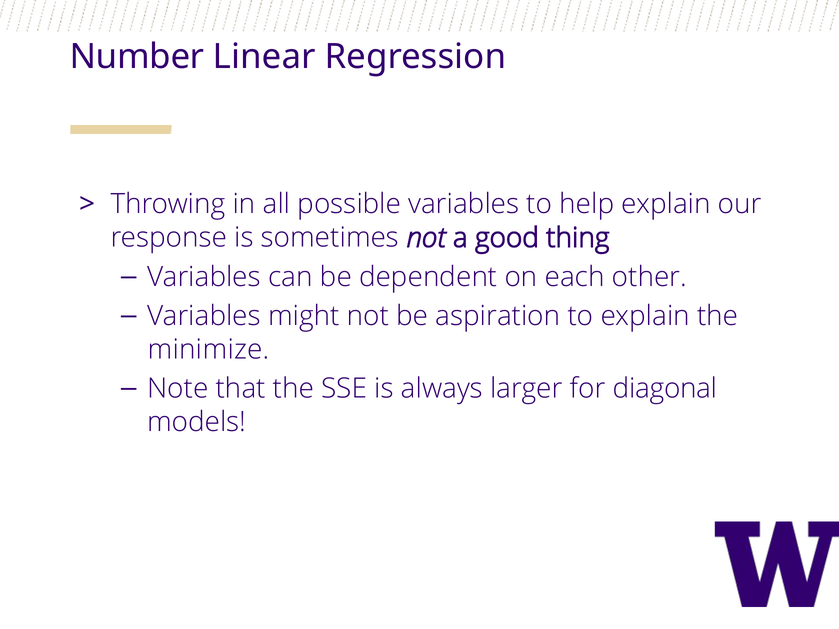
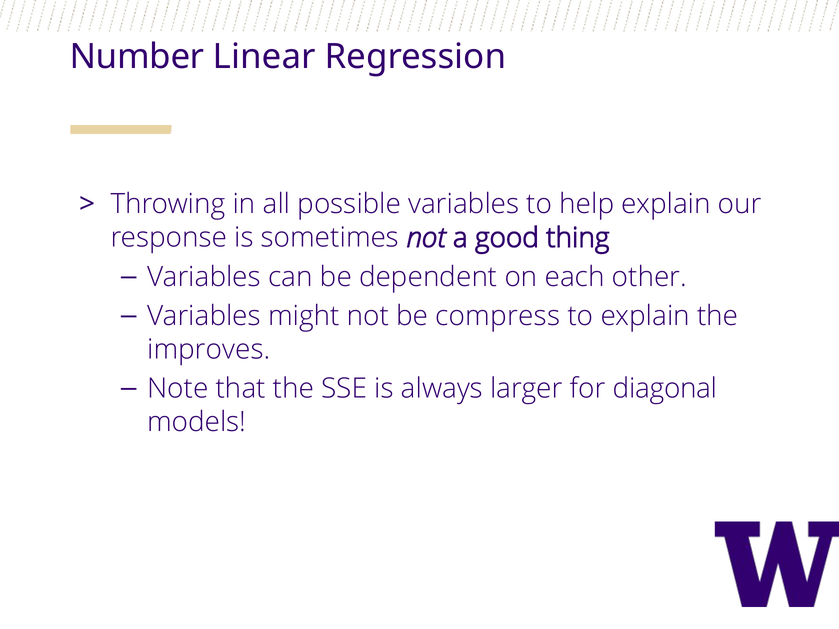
aspiration: aspiration -> compress
minimize: minimize -> improves
